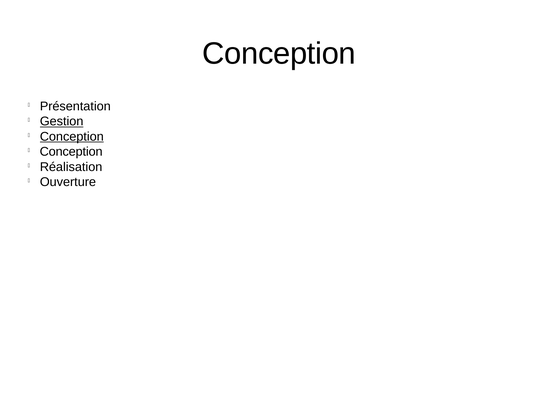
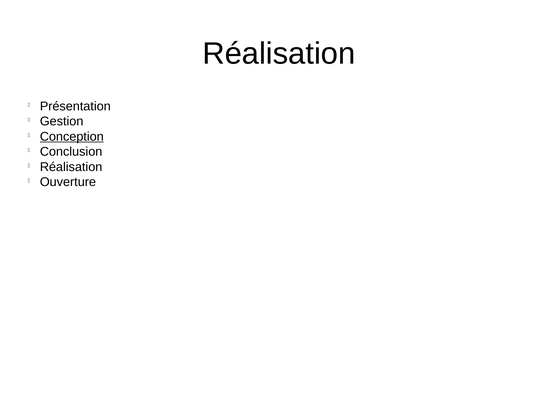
Conception at (279, 54): Conception -> Réalisation
Gestion underline: present -> none
Conception at (71, 152): Conception -> Conclusion
